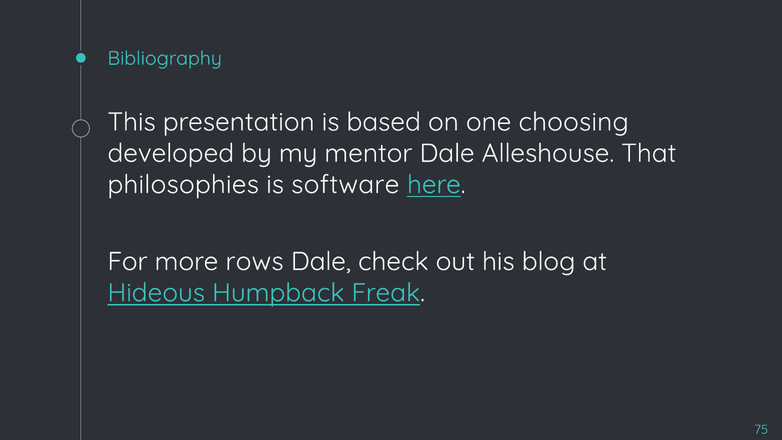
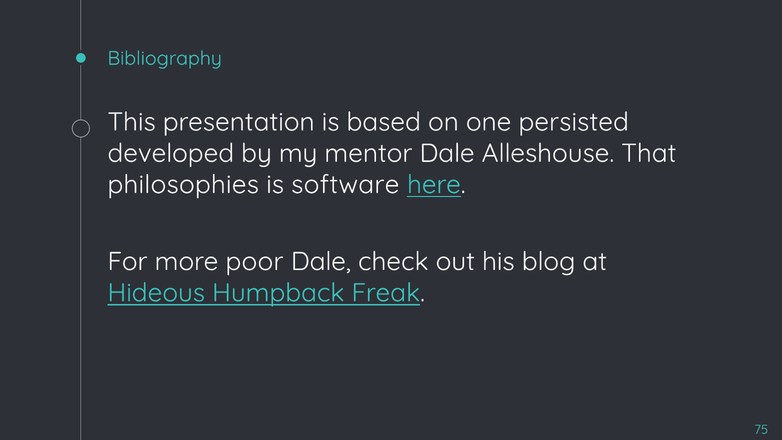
choosing: choosing -> persisted
rows: rows -> poor
